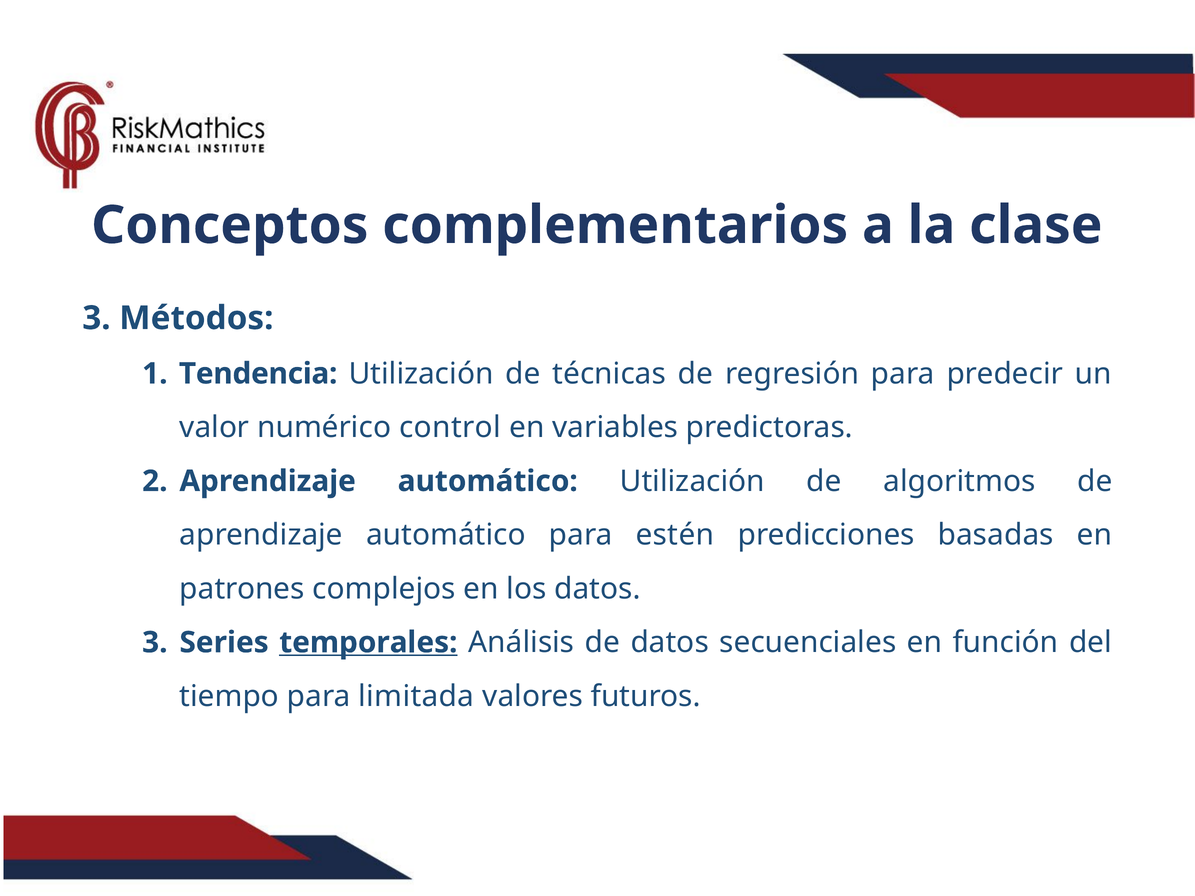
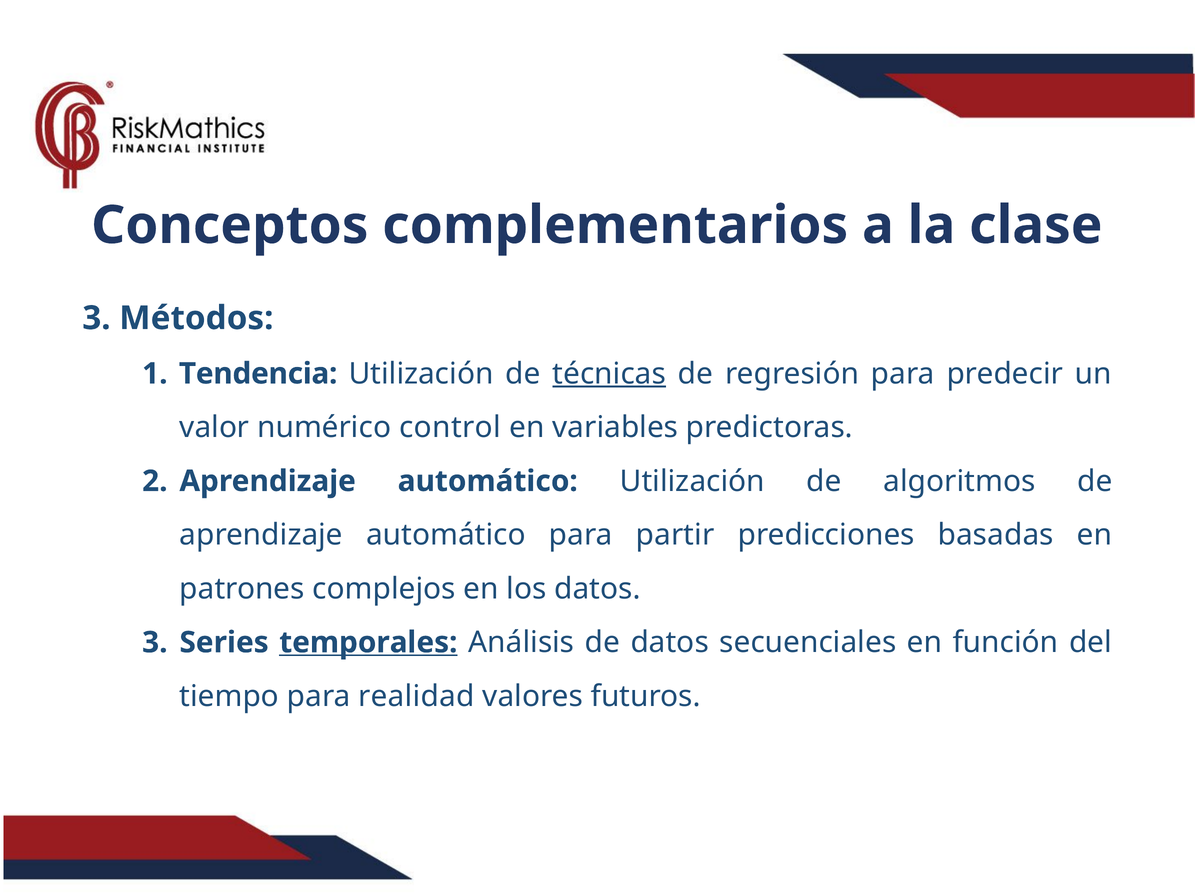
técnicas underline: none -> present
estén: estén -> partir
limitada: limitada -> realidad
